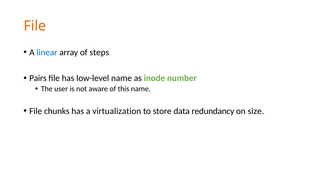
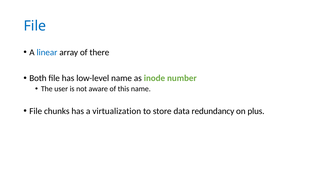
File at (35, 26) colour: orange -> blue
steps: steps -> there
Pairs: Pairs -> Both
size: size -> plus
